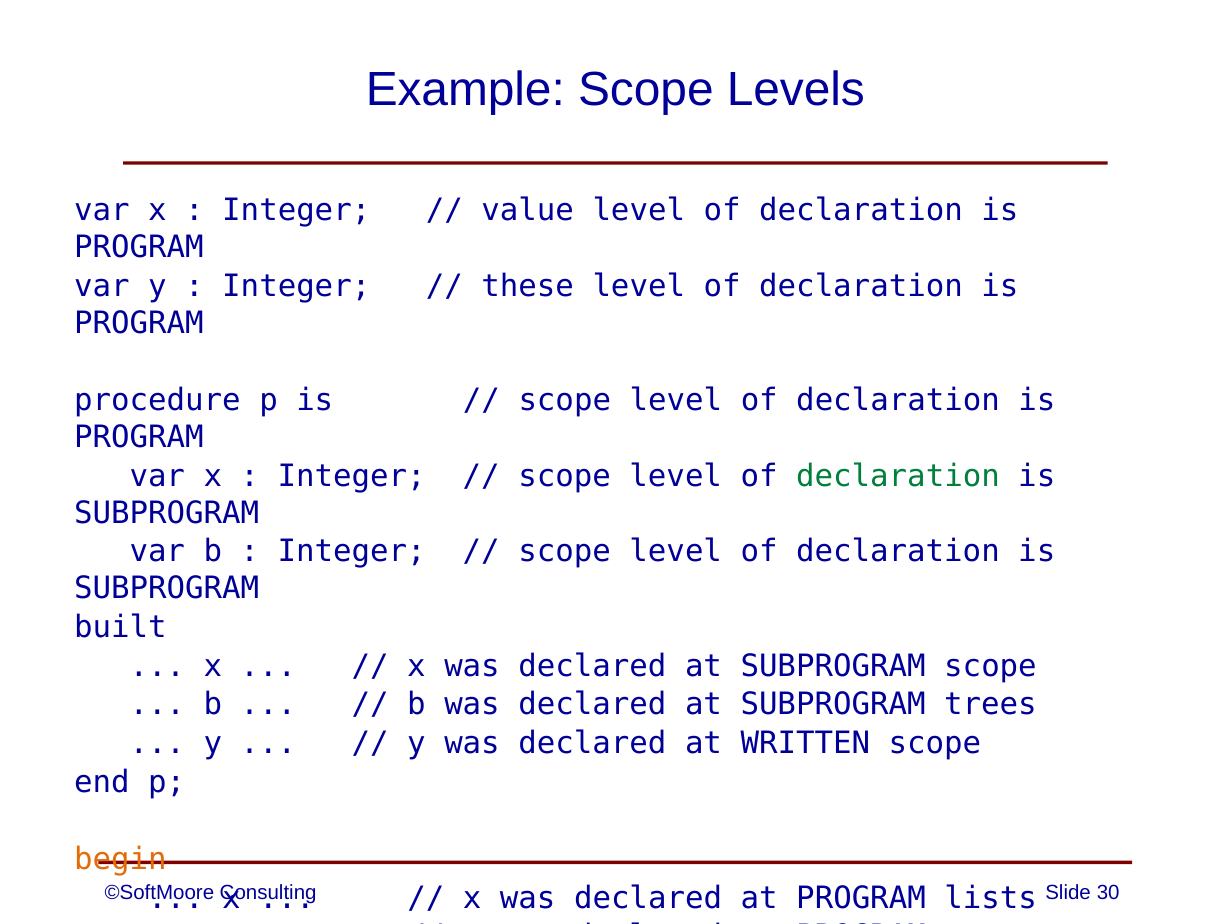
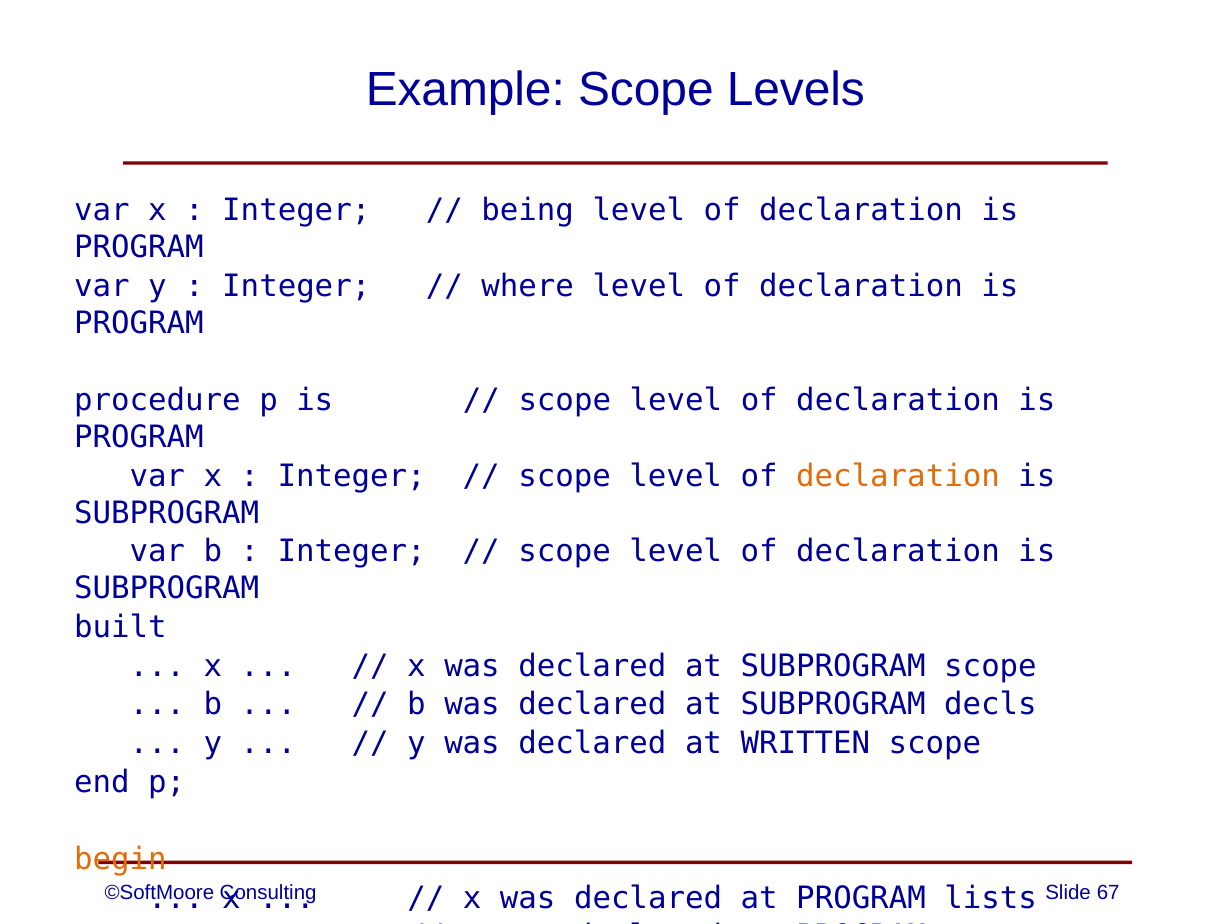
value: value -> being
these: these -> where
declaration at (898, 476) colour: green -> orange
trees: trees -> decls
30: 30 -> 67
